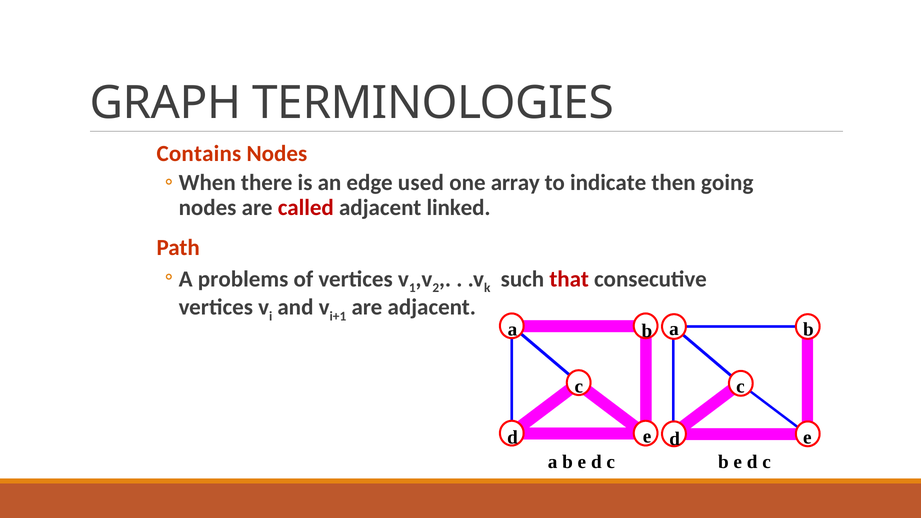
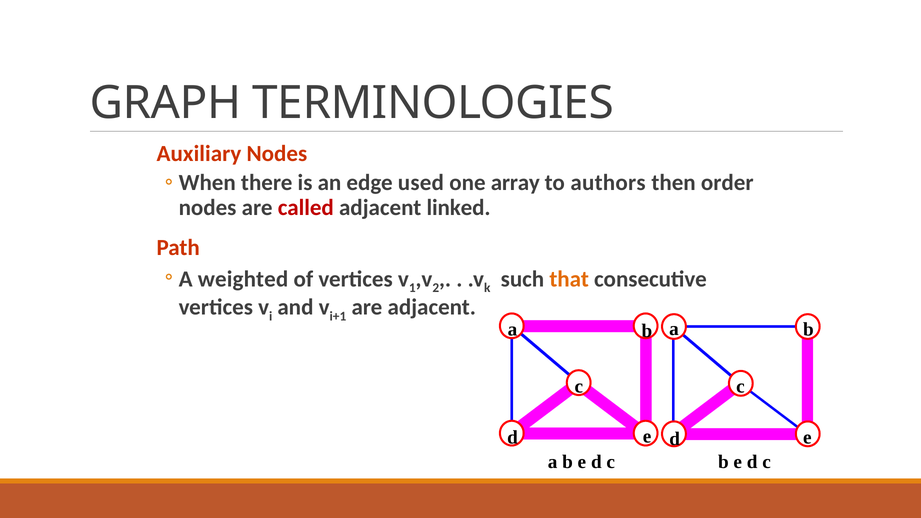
Contains: Contains -> Auxiliary
indicate: indicate -> authors
going: going -> order
problems: problems -> weighted
that colour: red -> orange
